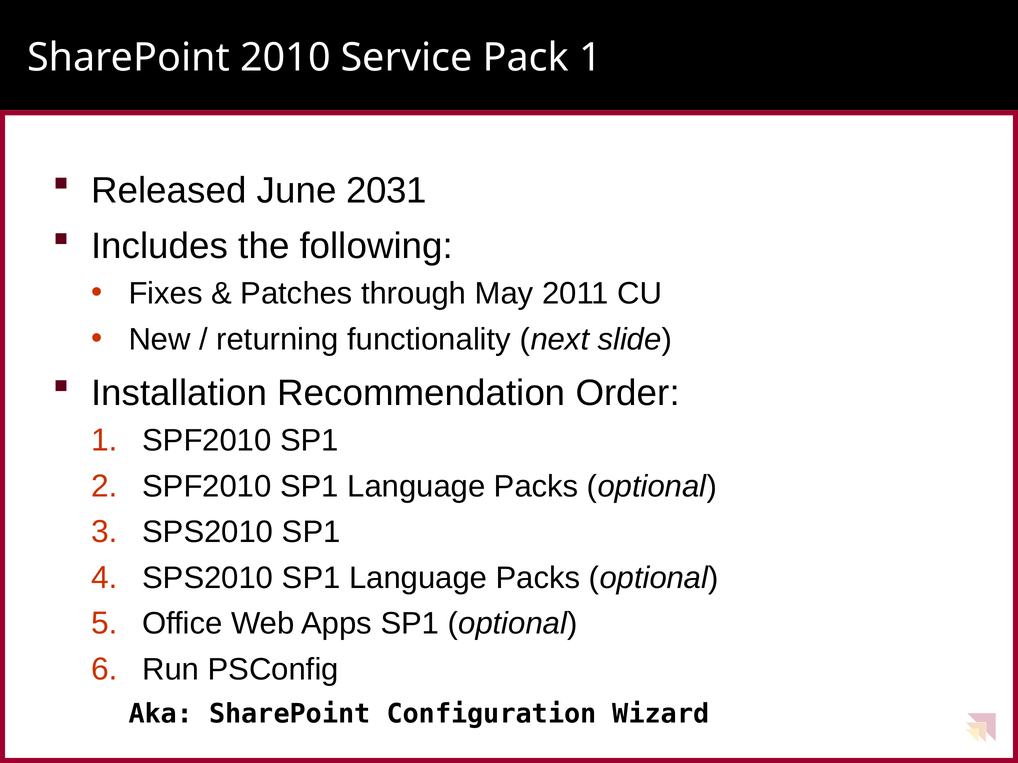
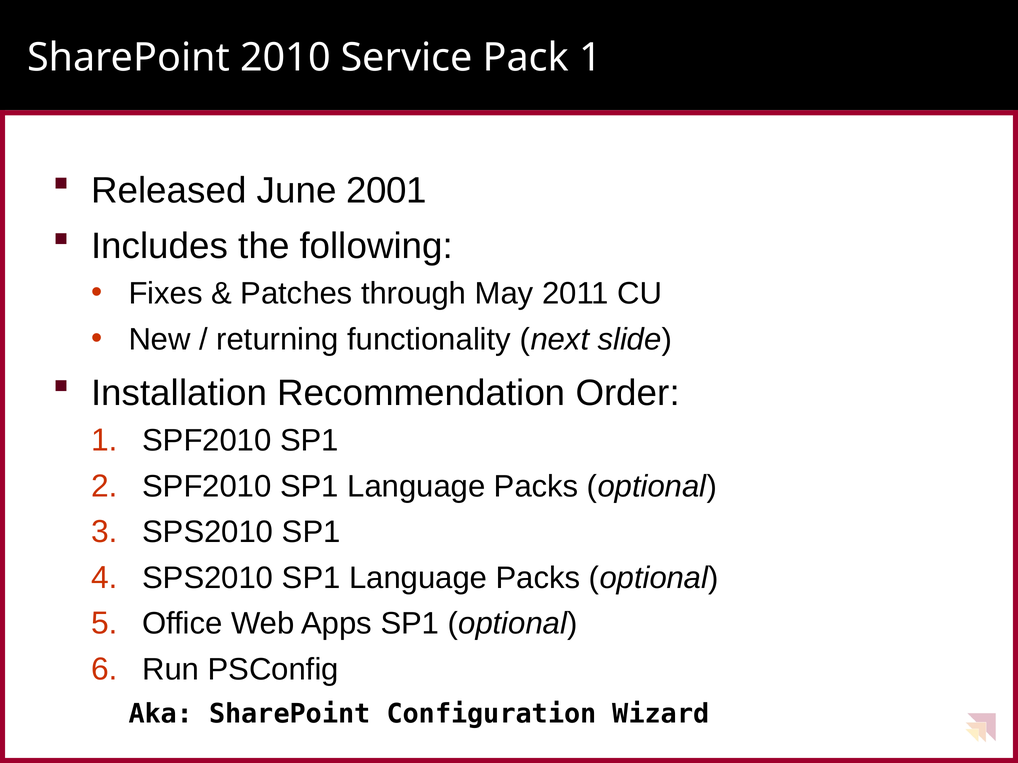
2031: 2031 -> 2001
